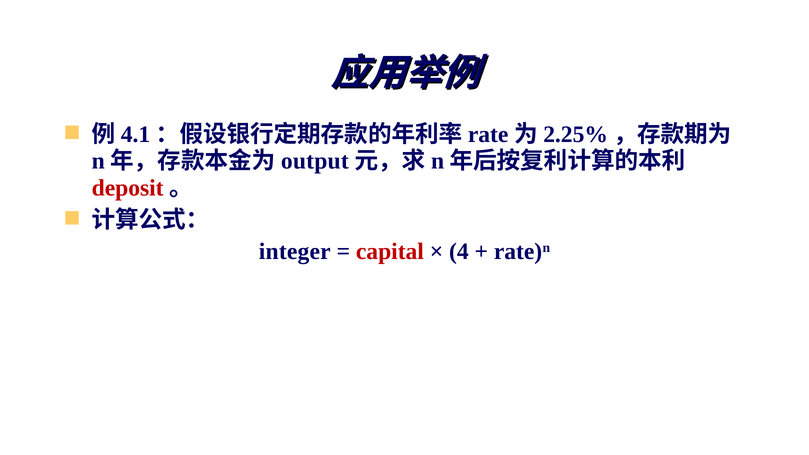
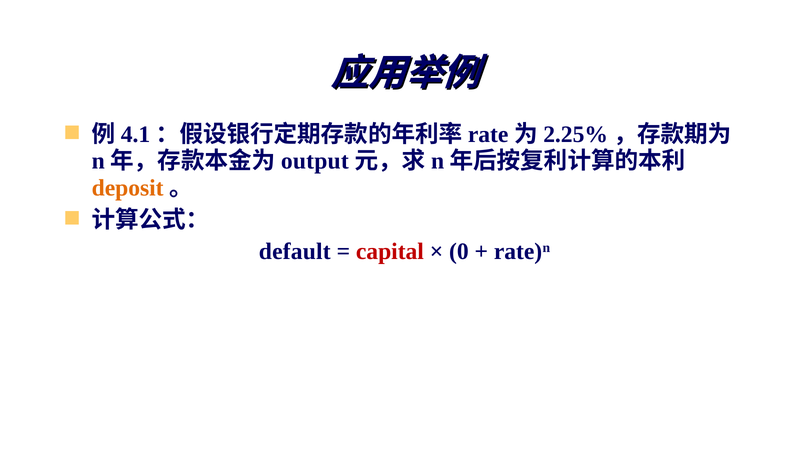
deposit colour: red -> orange
integer: integer -> default
4: 4 -> 0
